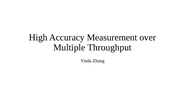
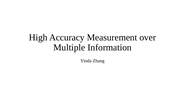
Throughput: Throughput -> Information
